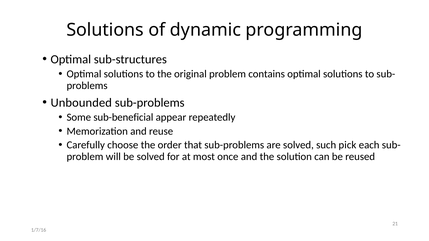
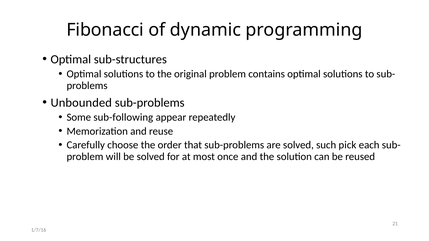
Solutions at (105, 30): Solutions -> Fibonacci
sub-beneficial: sub-beneficial -> sub-following
